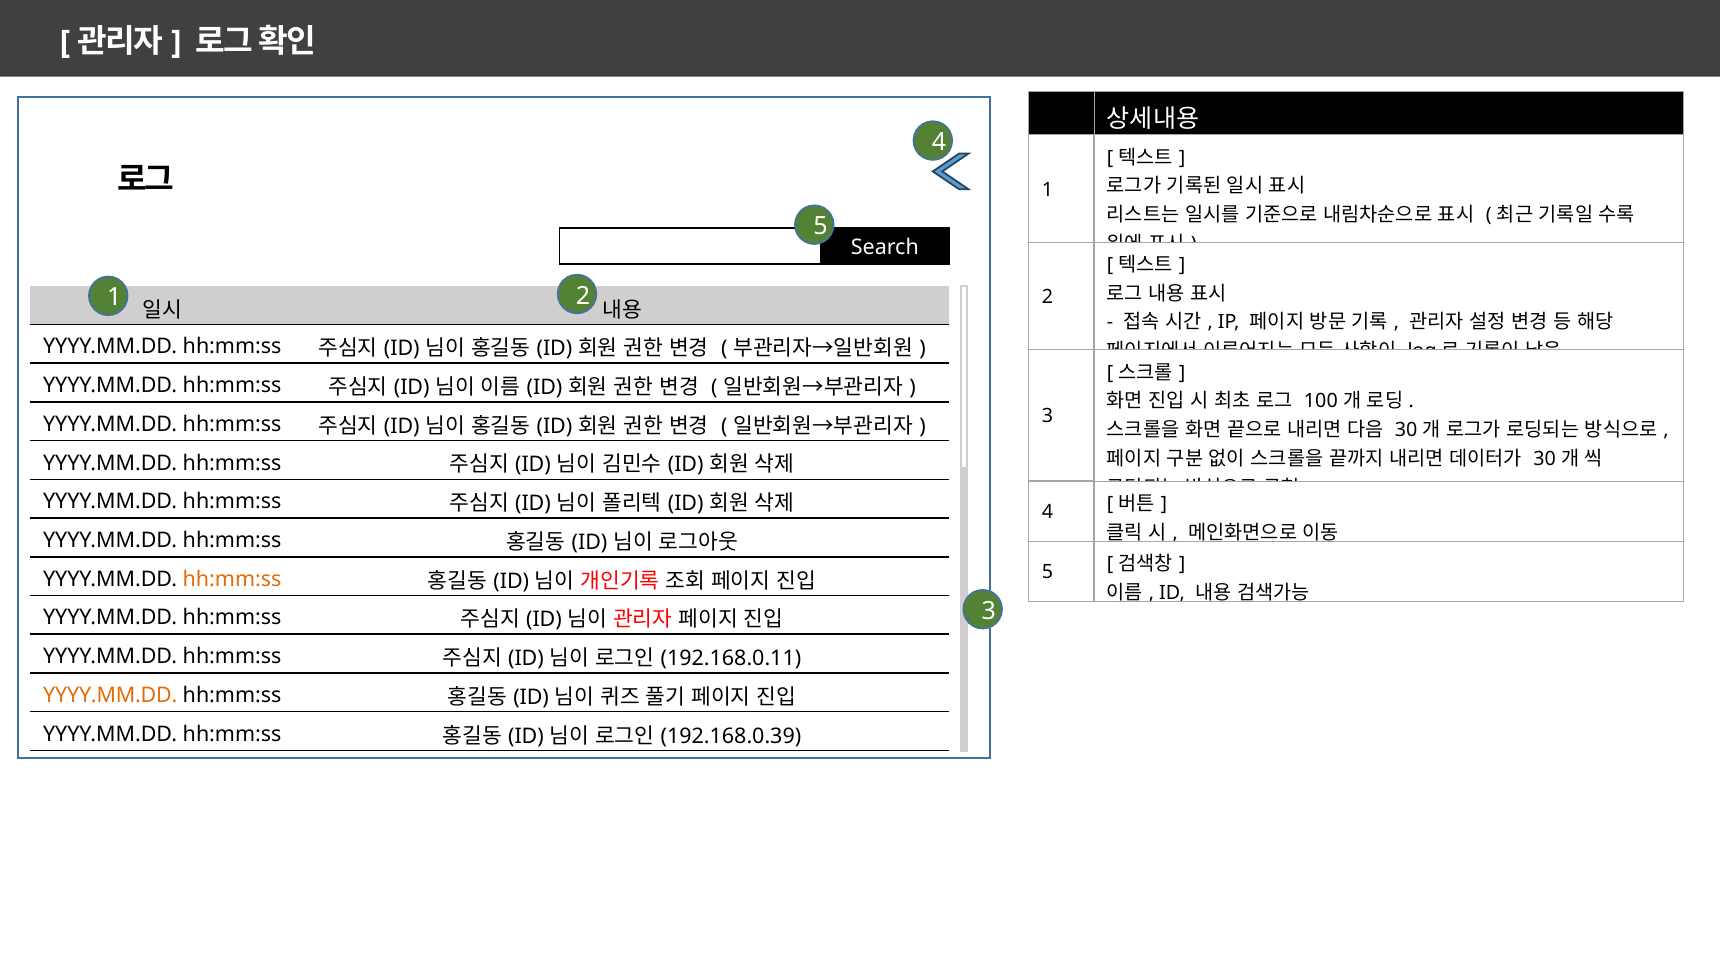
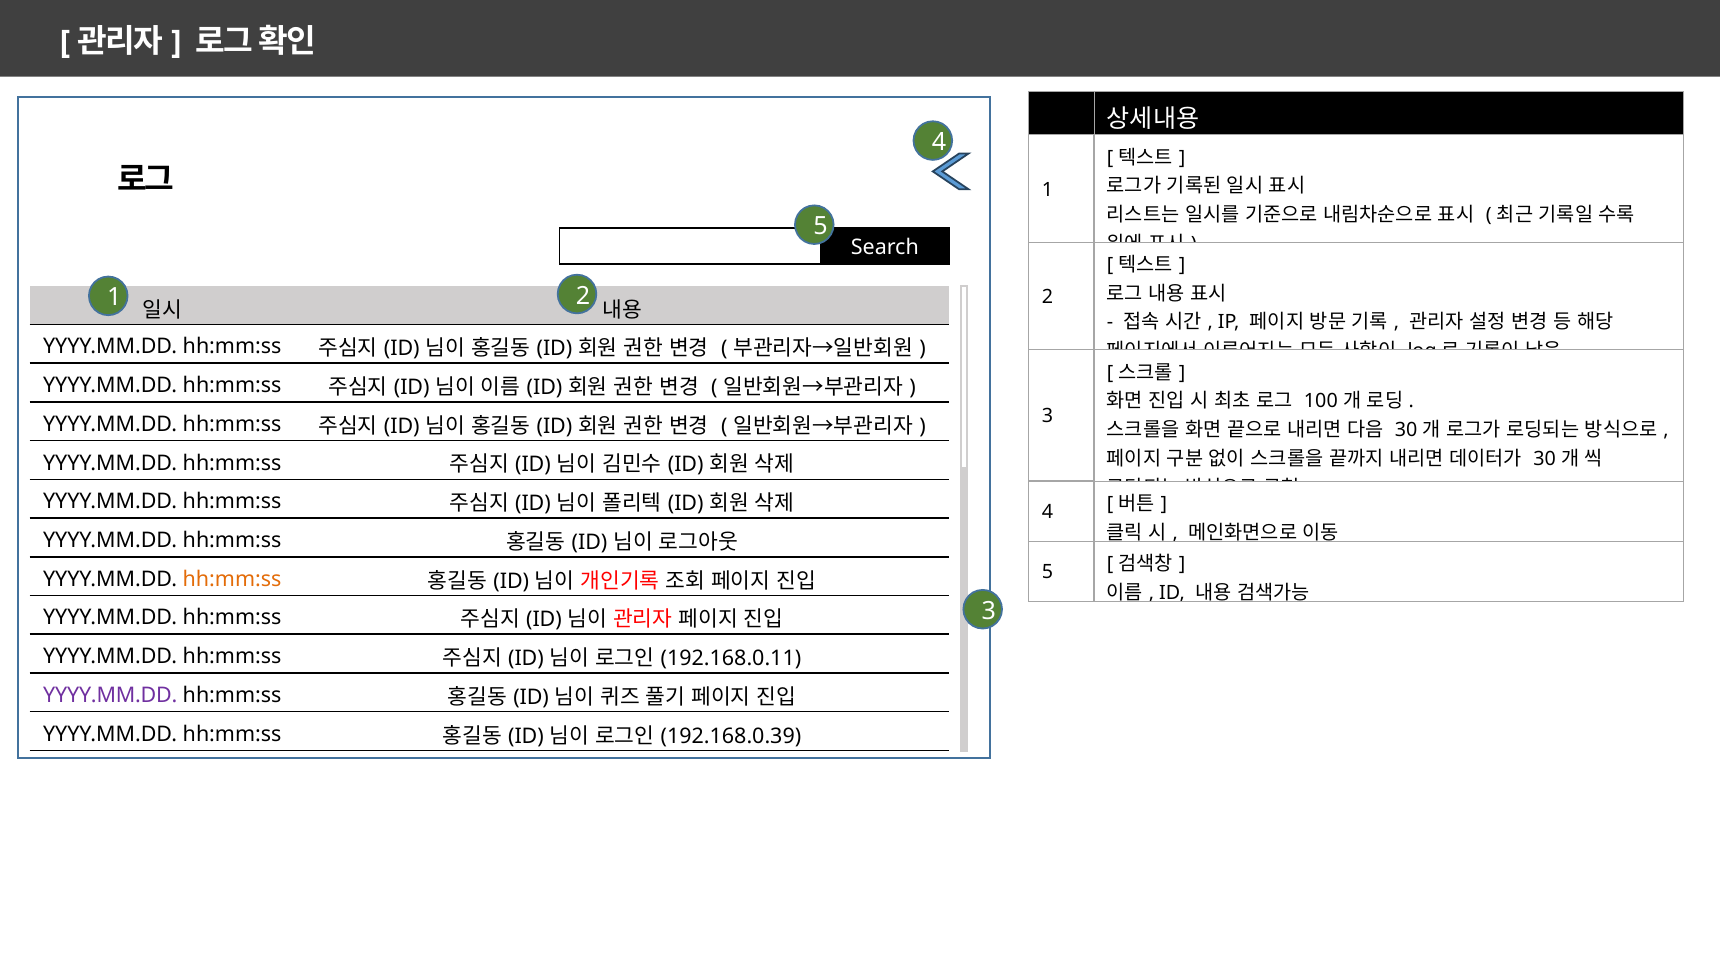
YYYY.MM.DD at (110, 696) colour: orange -> purple
